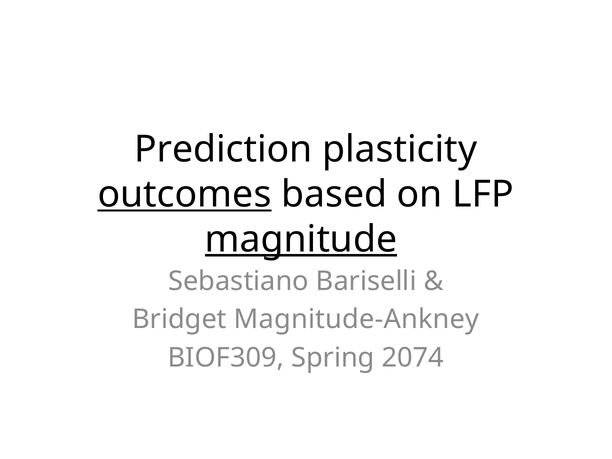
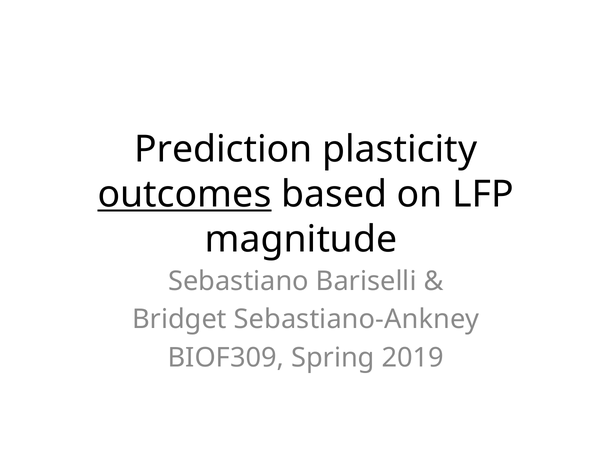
magnitude underline: present -> none
Magnitude-Ankney: Magnitude-Ankney -> Sebastiano-Ankney
2074: 2074 -> 2019
